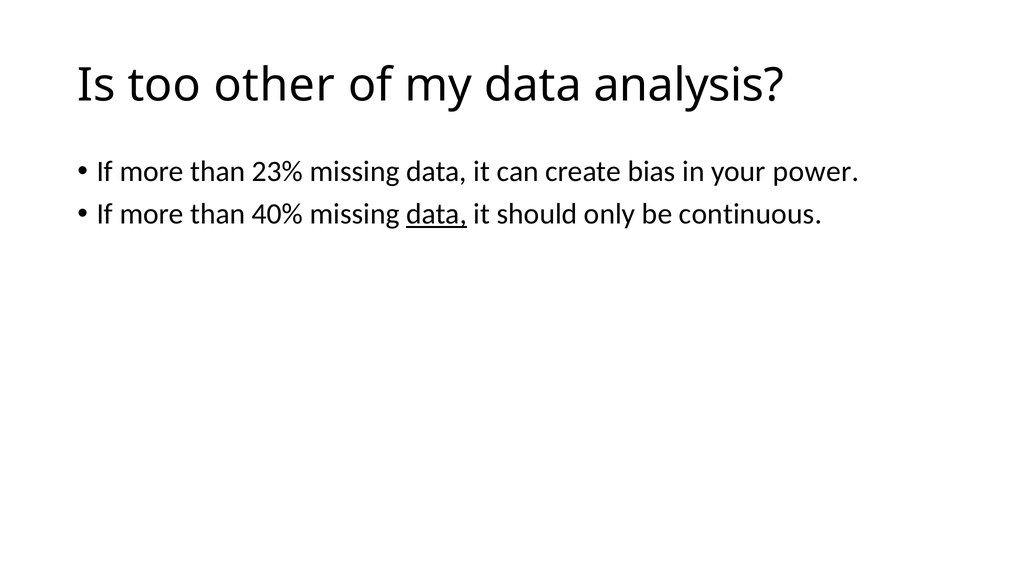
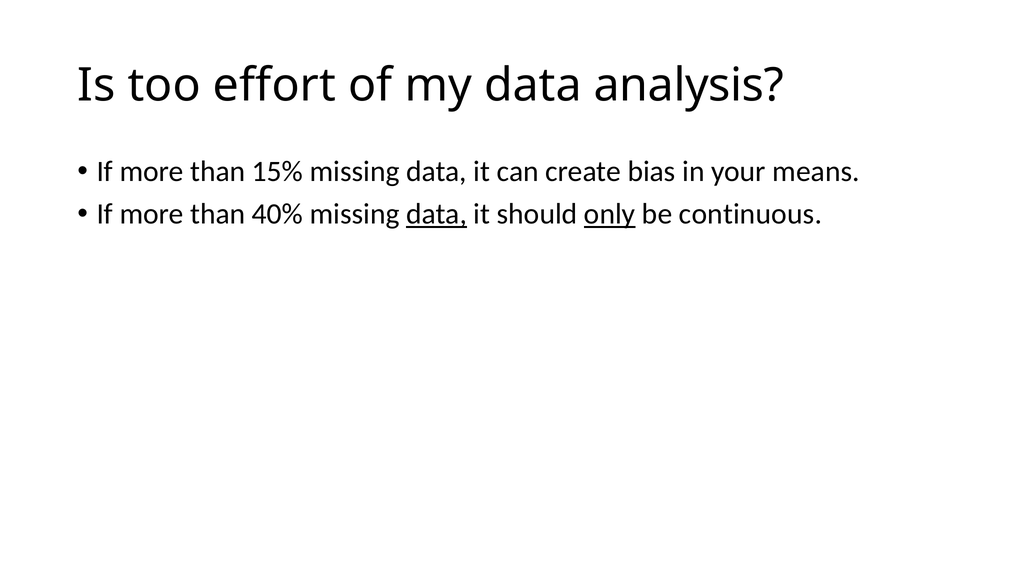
other: other -> effort
23%: 23% -> 15%
power: power -> means
only underline: none -> present
